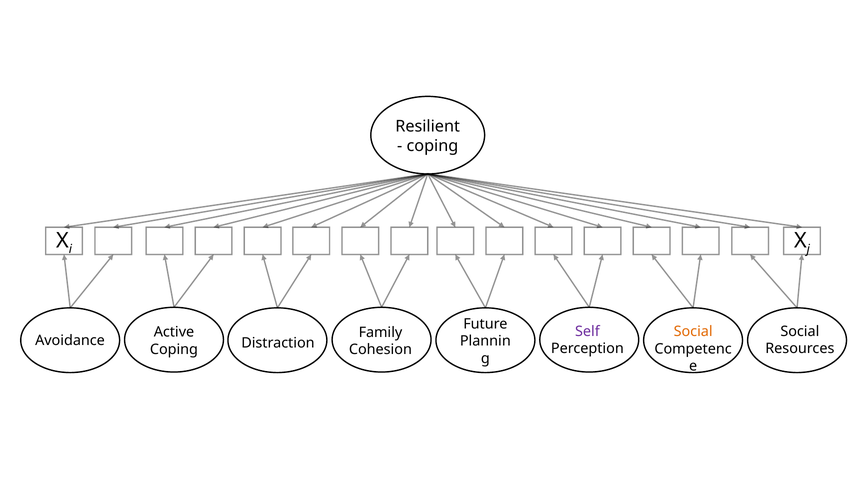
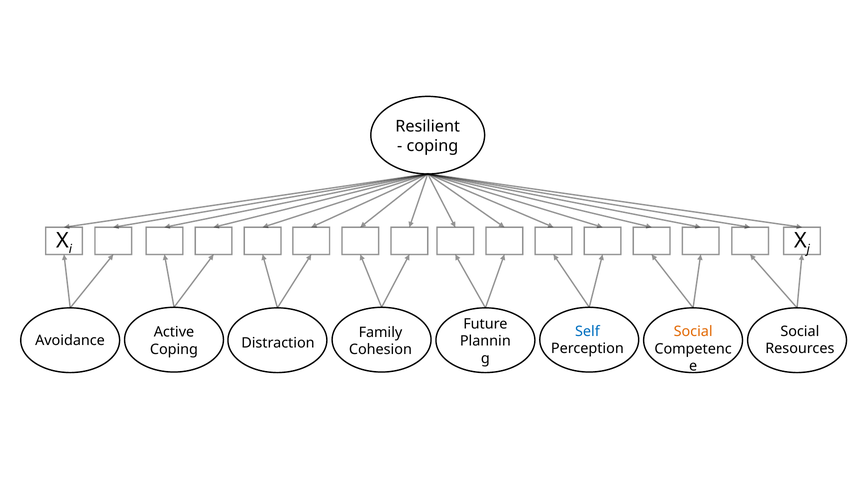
Self colour: purple -> blue
